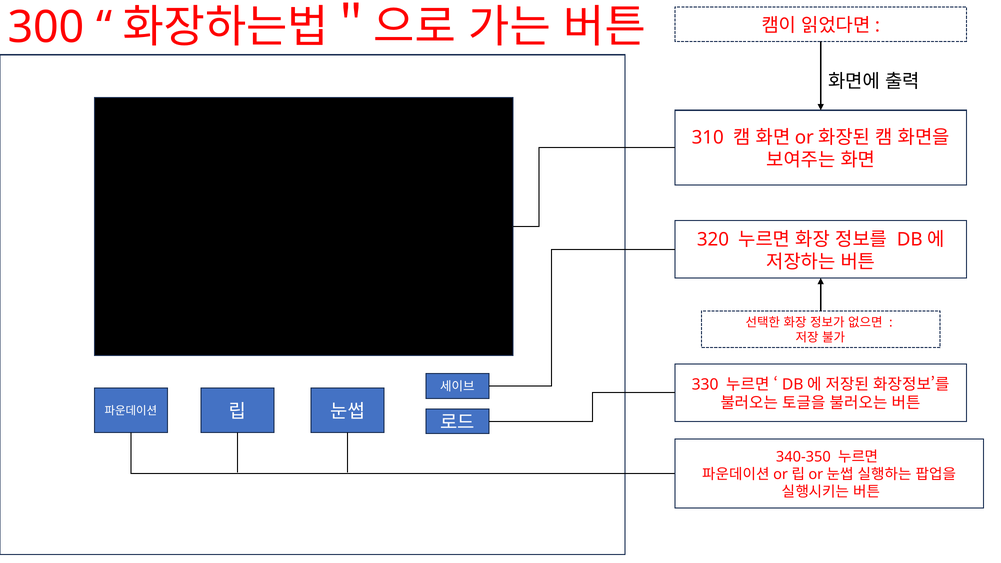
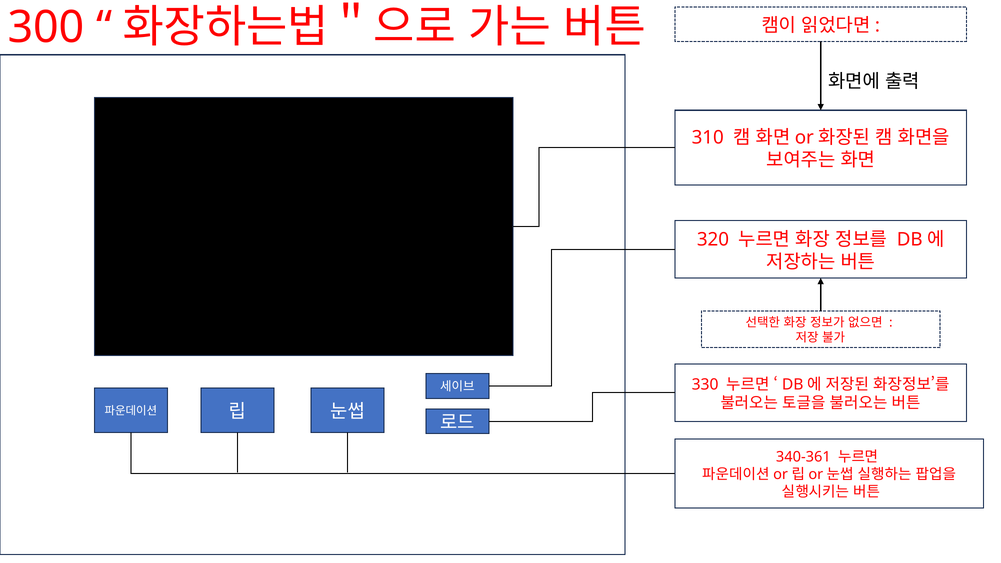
340-350: 340-350 -> 340-361
